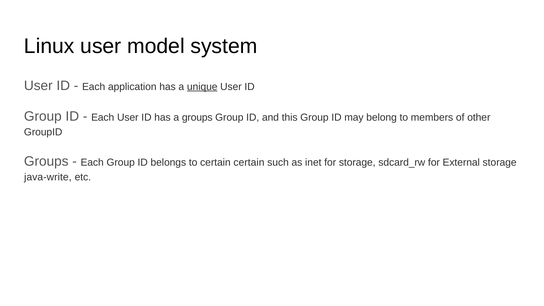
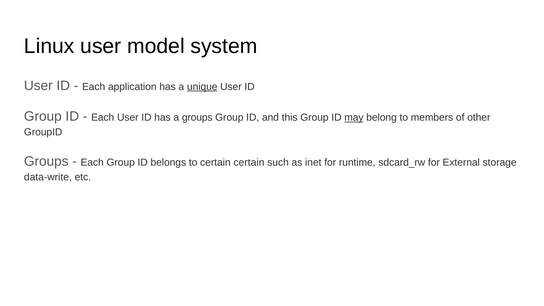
may underline: none -> present
for storage: storage -> runtime
java-write: java-write -> data-write
